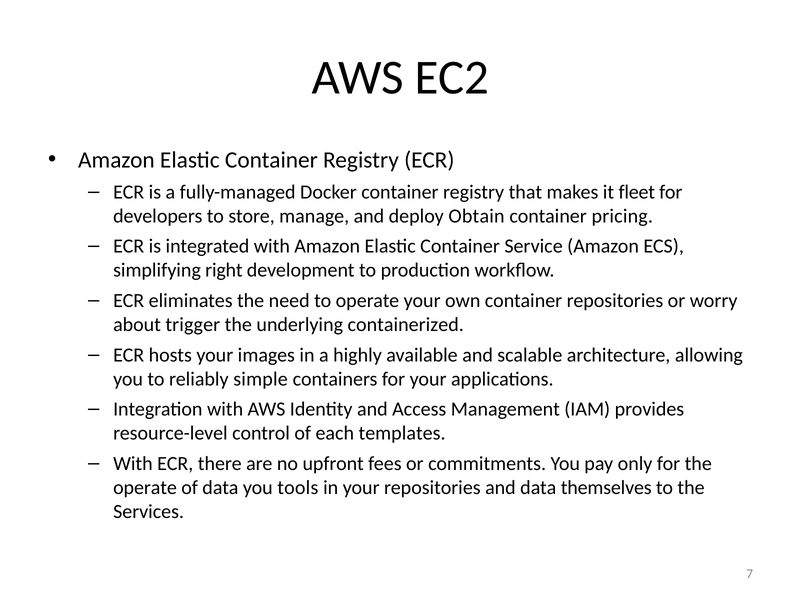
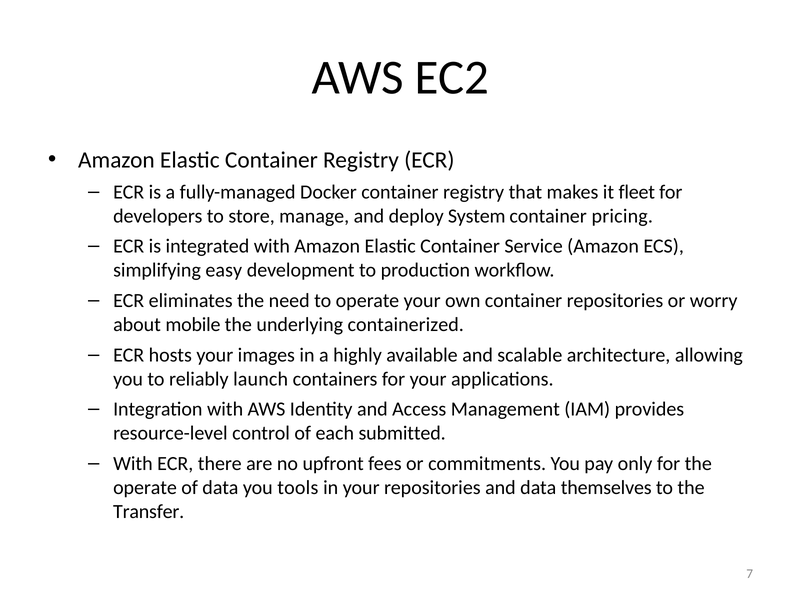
Obtain: Obtain -> System
right: right -> easy
trigger: trigger -> mobile
simple: simple -> launch
templates: templates -> submitted
Services: Services -> Transfer
